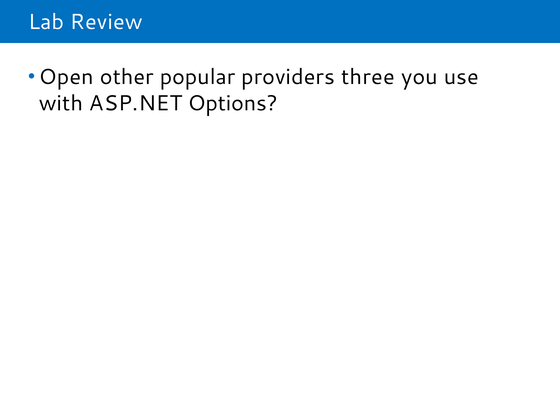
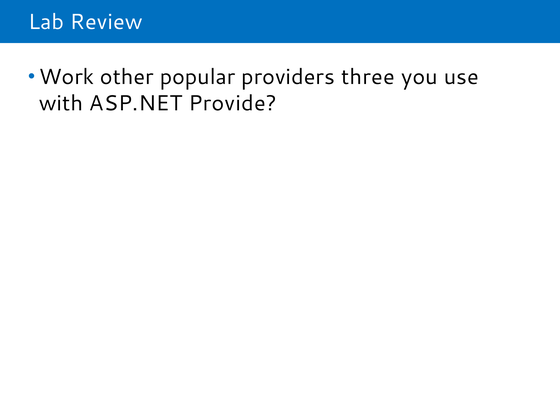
Open: Open -> Work
Options: Options -> Provide
